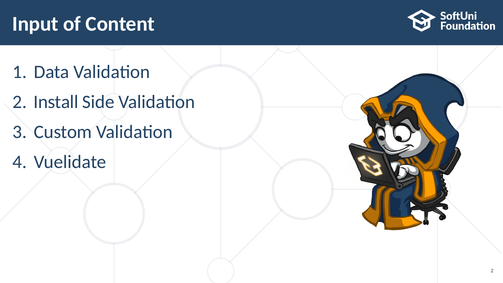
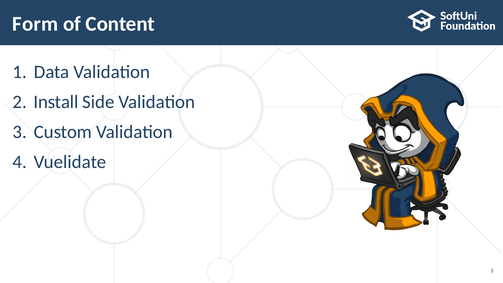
Input: Input -> Form
